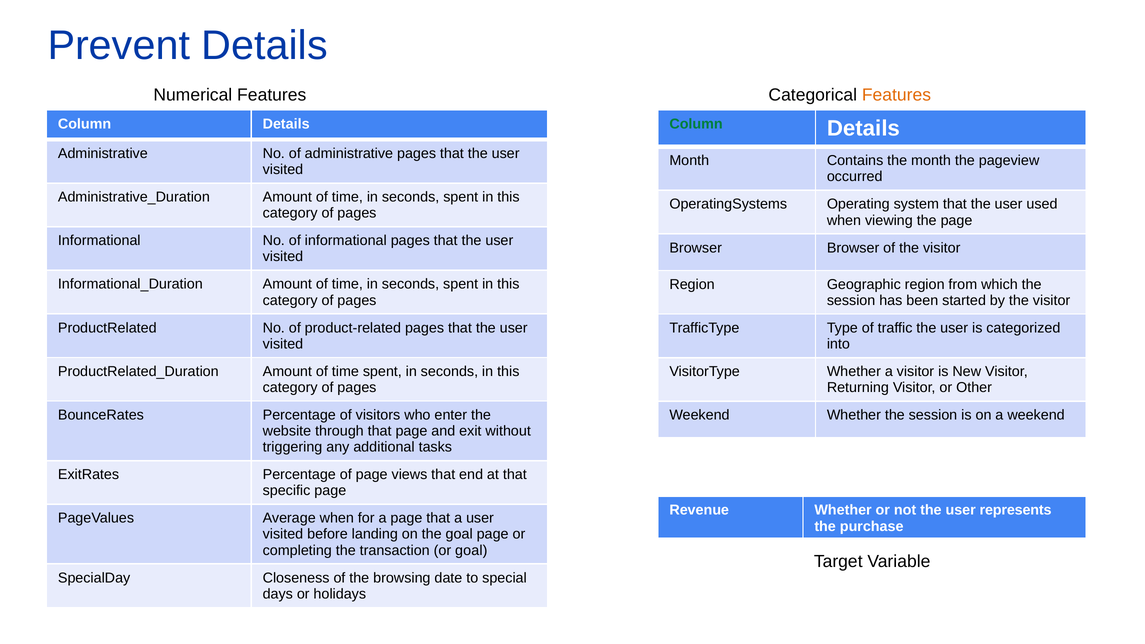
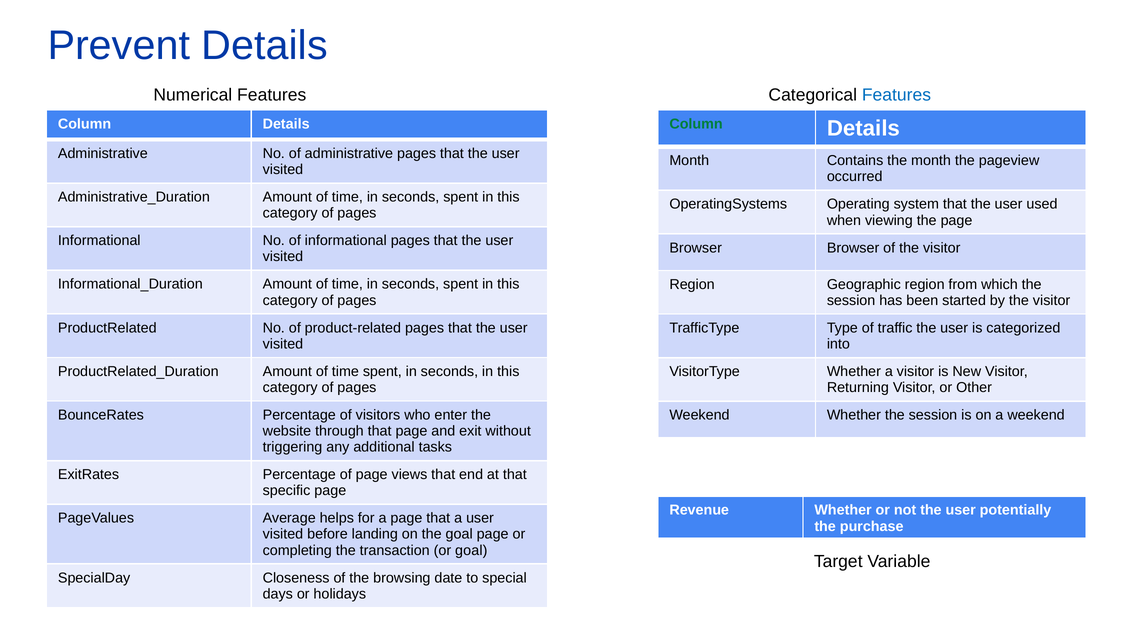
Features at (896, 95) colour: orange -> blue
represents: represents -> potentially
Average when: when -> helps
